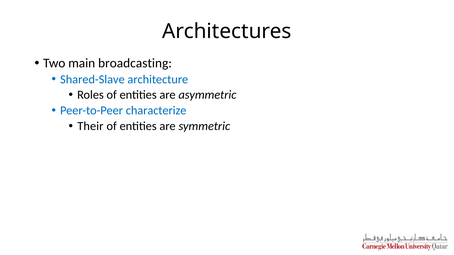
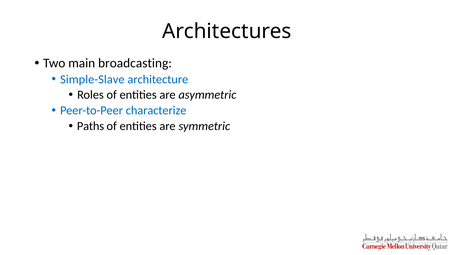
Shared-Slave: Shared-Slave -> Simple-Slave
Their: Their -> Paths
